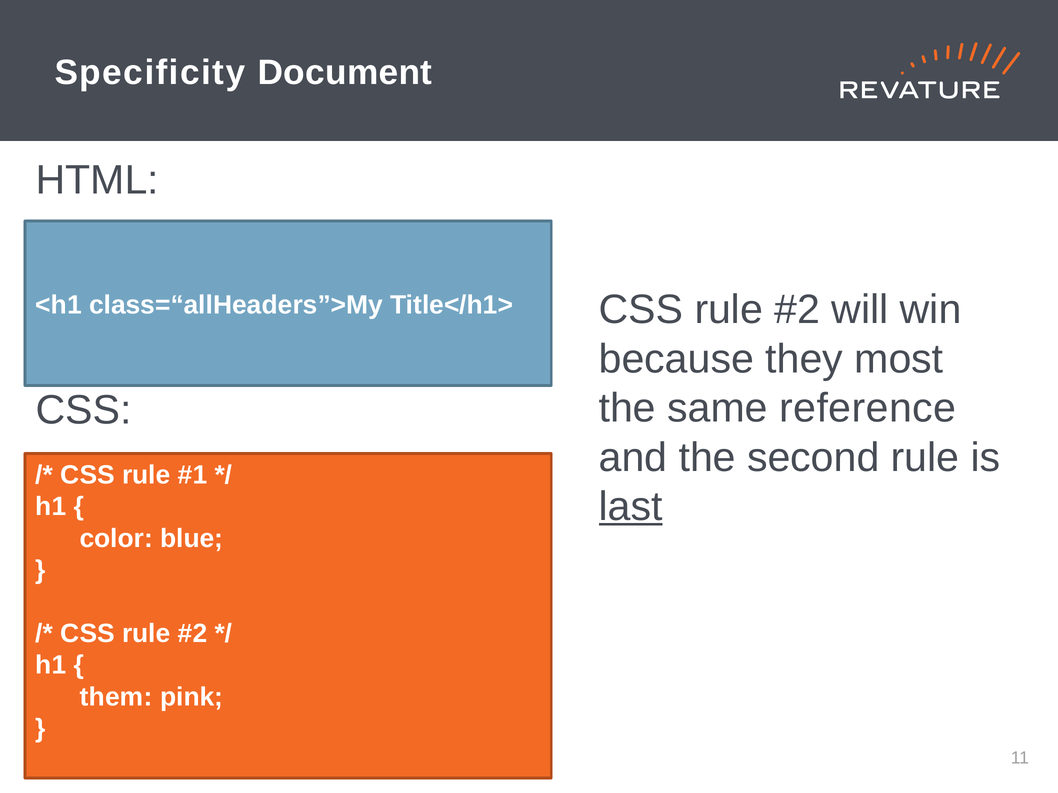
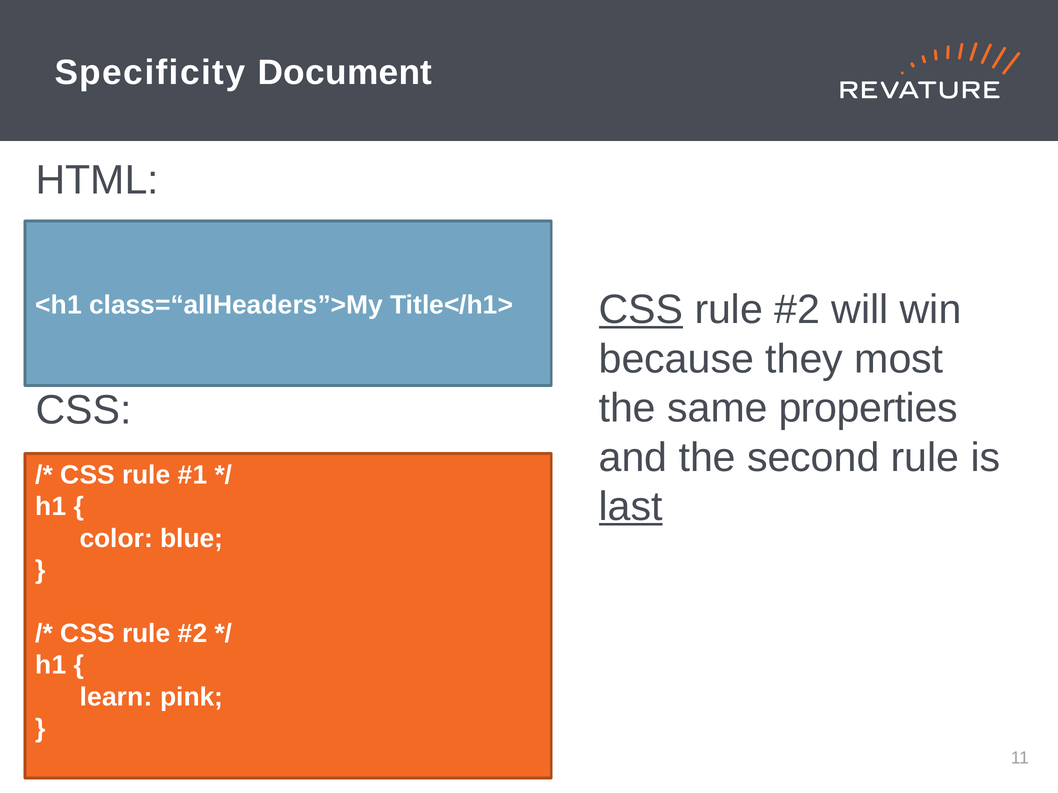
CSS at (641, 310) underline: none -> present
reference: reference -> properties
them: them -> learn
